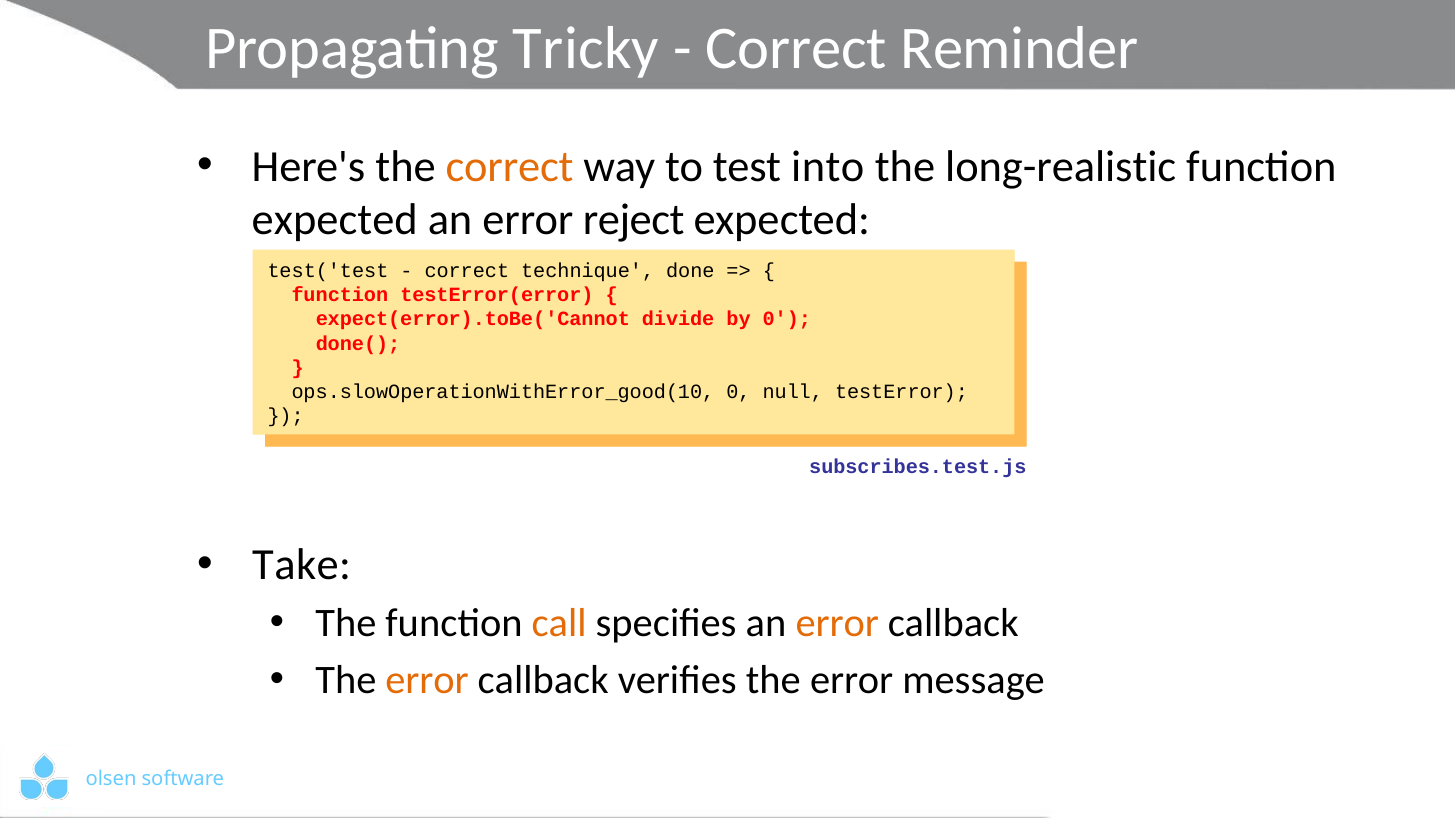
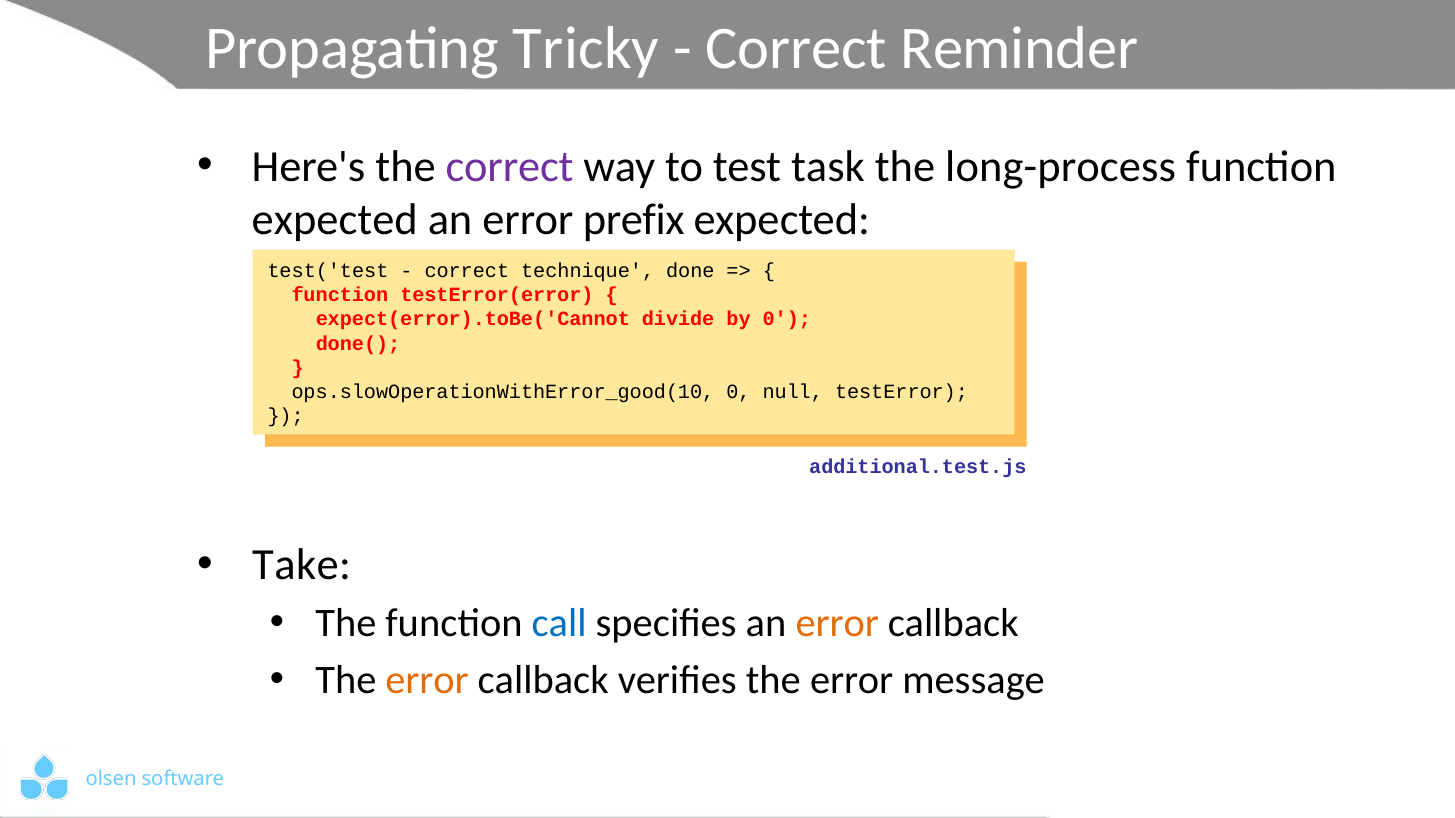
correct at (510, 167) colour: orange -> purple
into: into -> task
long-realistic: long-realistic -> long-process
reject: reject -> prefix
subscribes.test.js: subscribes.test.js -> additional.test.js
call colour: orange -> blue
